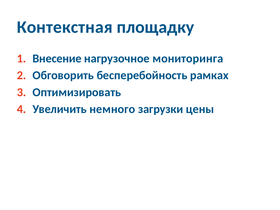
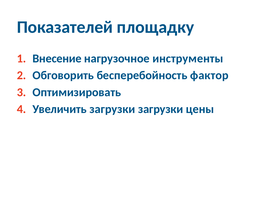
Контекстная: Контекстная -> Показателей
мониторинга: мониторинга -> инструменты
рамках: рамках -> фактор
Увеличить немного: немного -> загрузки
